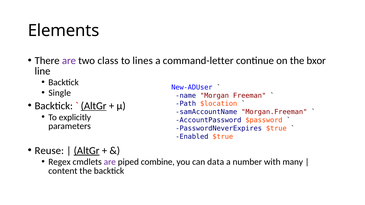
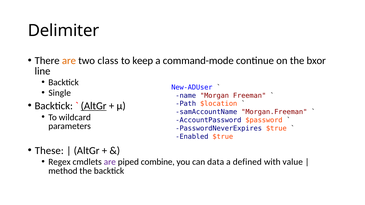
Elements: Elements -> Delimiter
are at (69, 61) colour: purple -> orange
lines: lines -> keep
command-letter: command-letter -> command-mode
explicitly: explicitly -> wildcard
Reuse: Reuse -> These
AltGr at (87, 151) underline: present -> none
number: number -> defined
many: many -> value
content: content -> method
